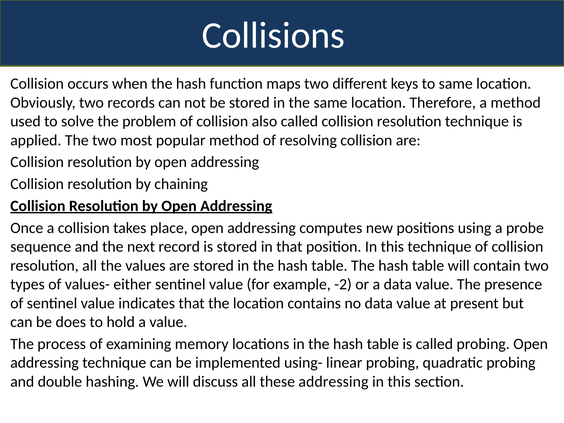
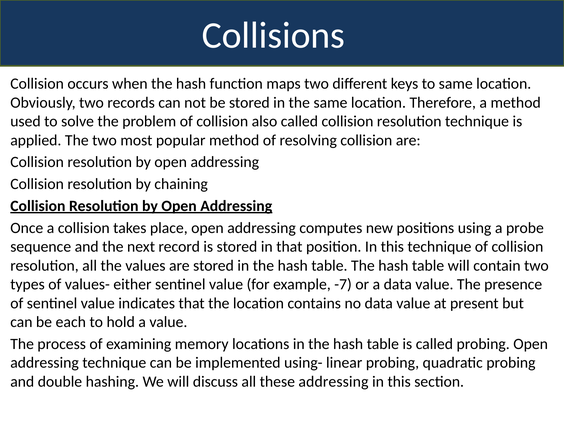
-2: -2 -> -7
does: does -> each
